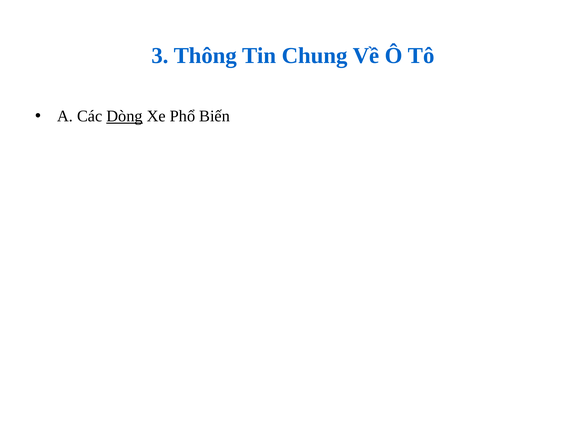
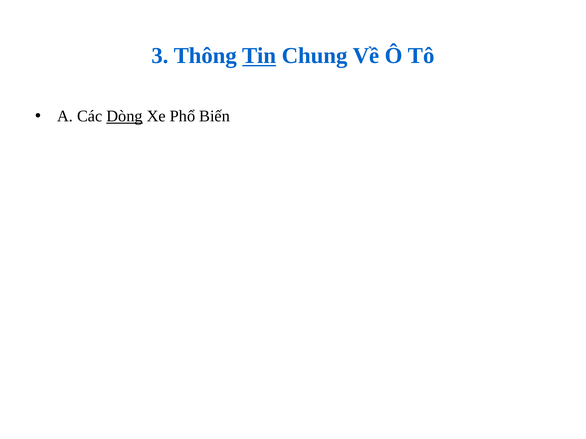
Tin underline: none -> present
